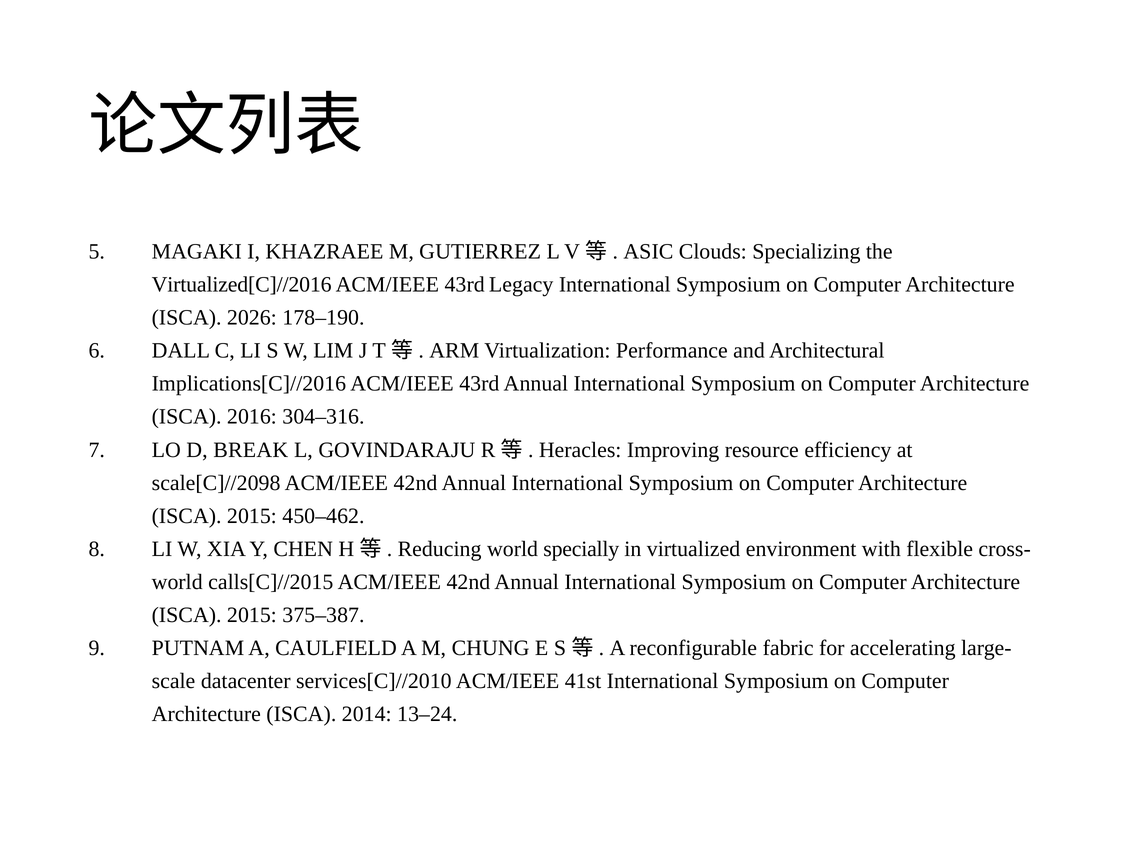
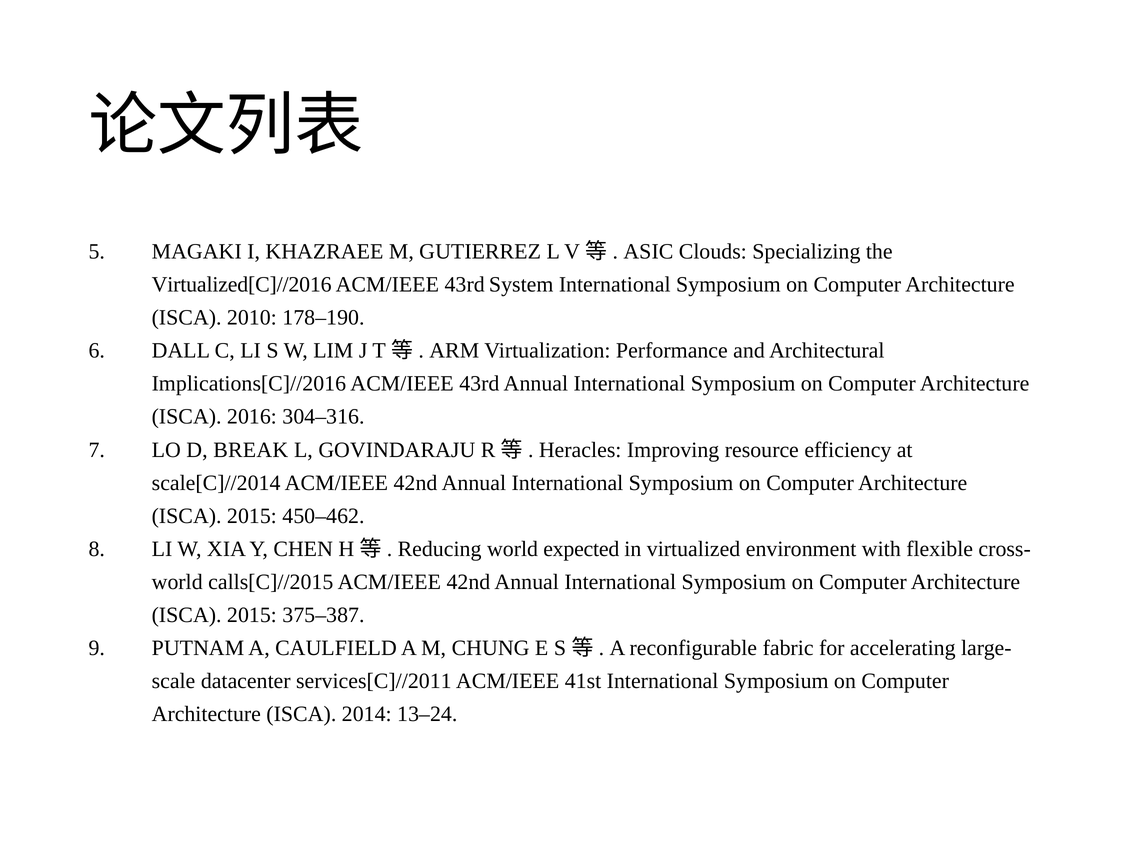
Legacy: Legacy -> System
2026: 2026 -> 2010
scale[C]//2098: scale[C]//2098 -> scale[C]//2014
specially: specially -> expected
services[C]//2010: services[C]//2010 -> services[C]//2011
